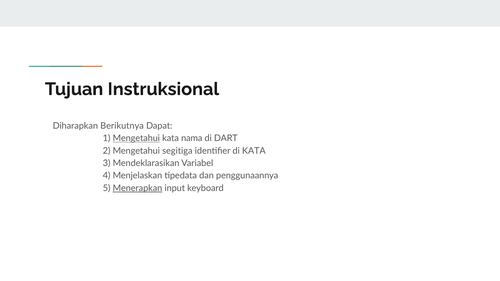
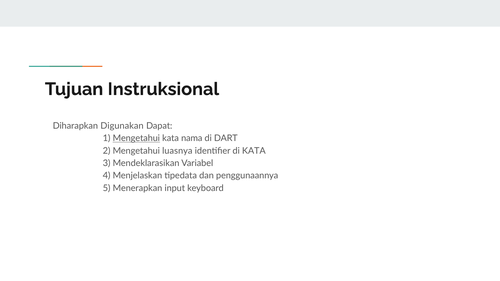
Berikutnya: Berikutnya -> Digunakan
segitiga: segitiga -> luasnya
Menerapkan underline: present -> none
